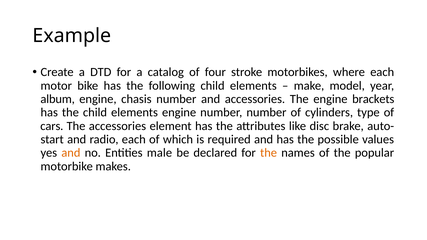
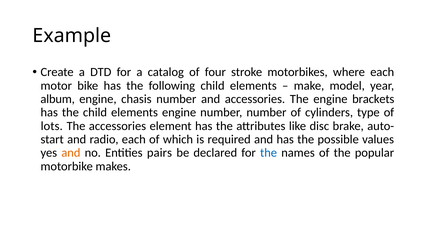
cars: cars -> lots
male: male -> pairs
the at (269, 153) colour: orange -> blue
